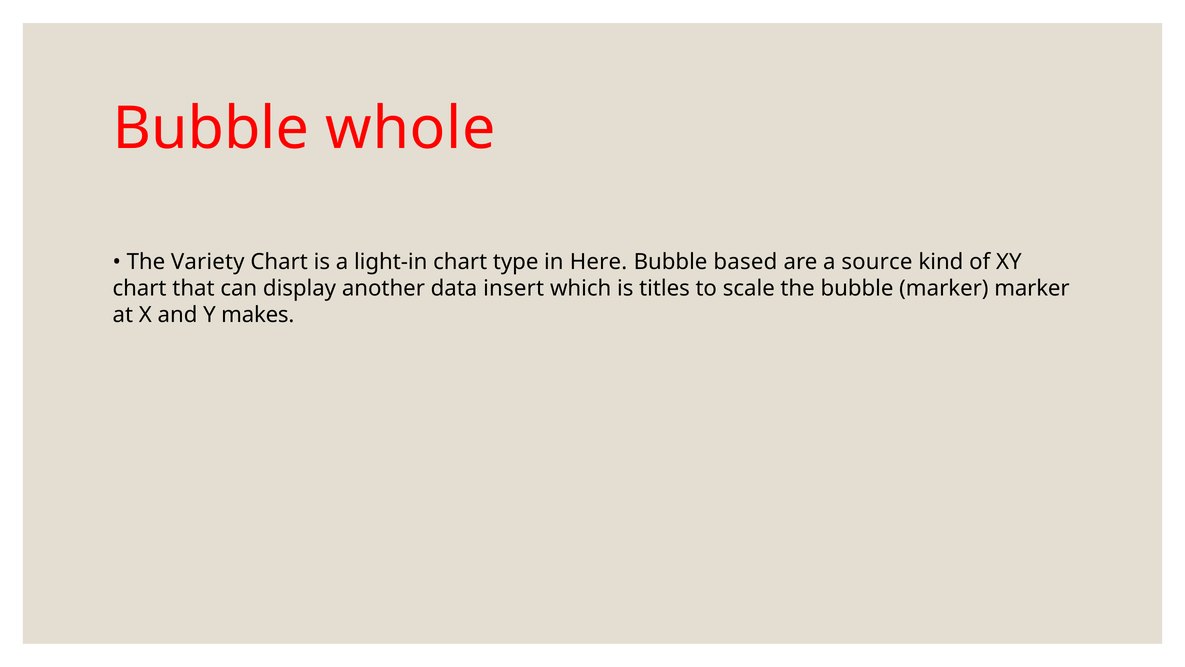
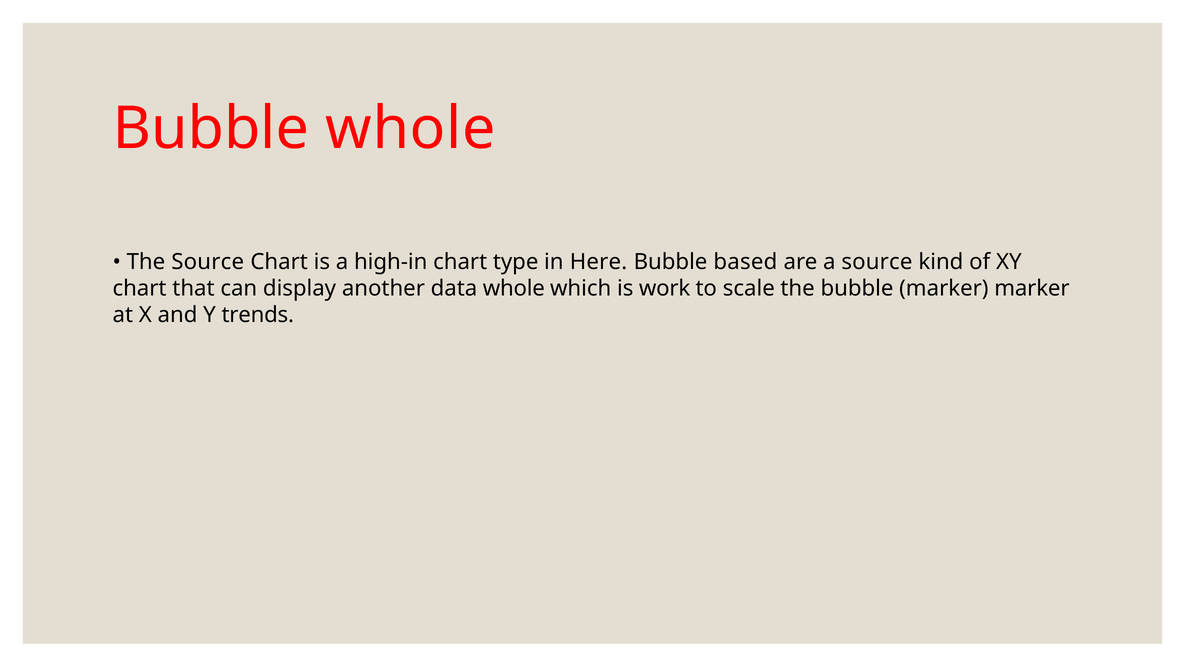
The Variety: Variety -> Source
light-in: light-in -> high-in
data insert: insert -> whole
titles: titles -> work
makes: makes -> trends
